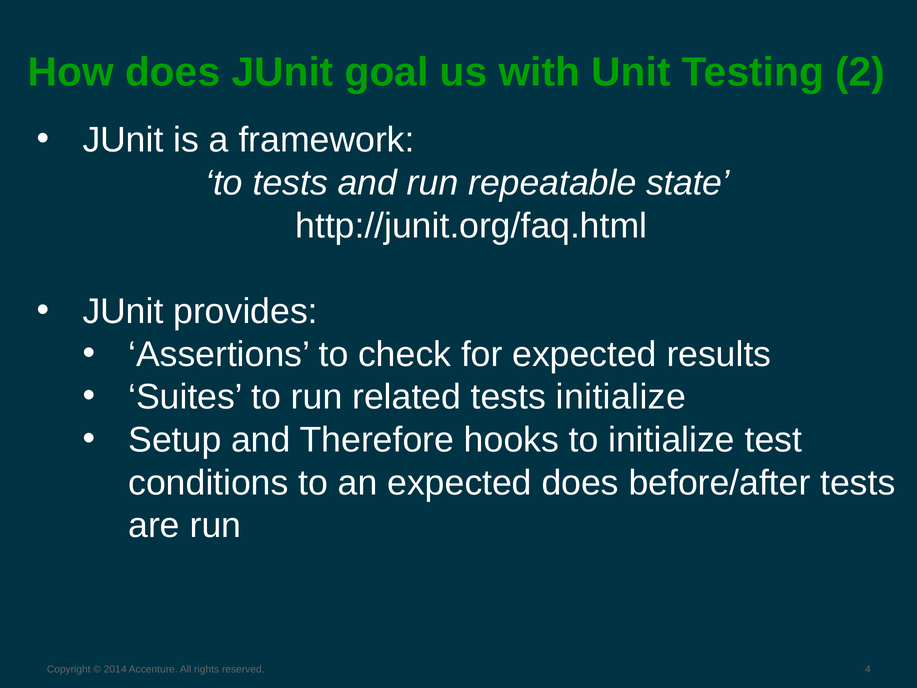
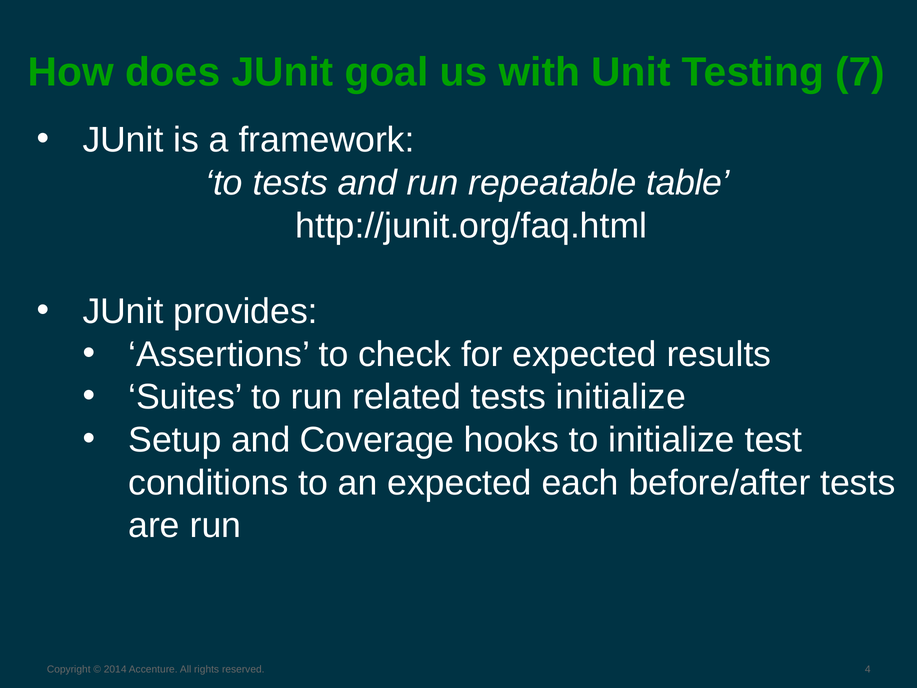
2: 2 -> 7
state: state -> table
Therefore: Therefore -> Coverage
expected does: does -> each
